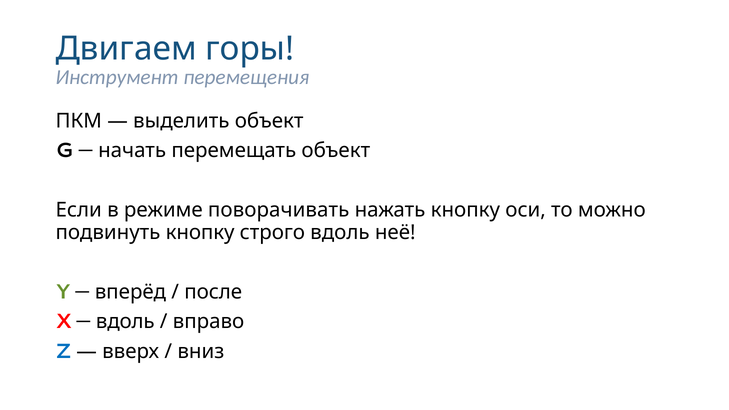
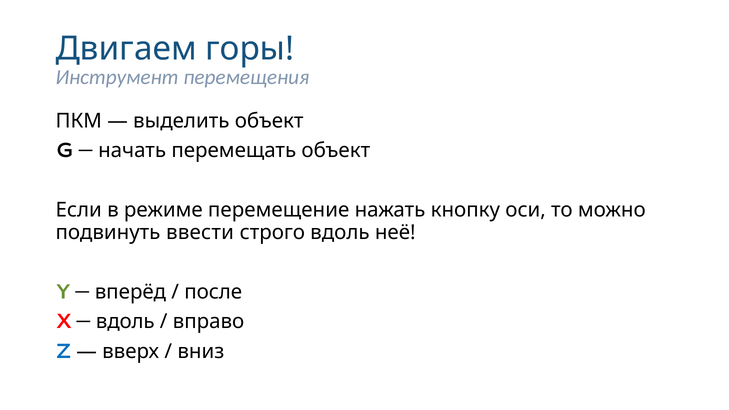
поворачивать: поворачивать -> перемещение
подвинуть кнопку: кнопку -> ввести
